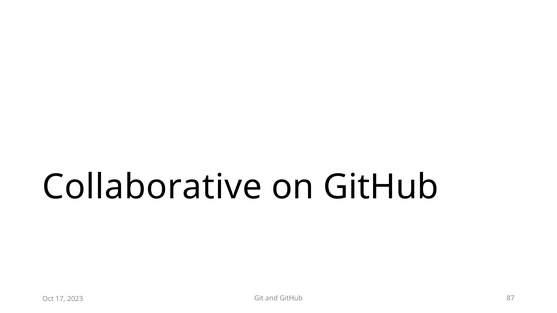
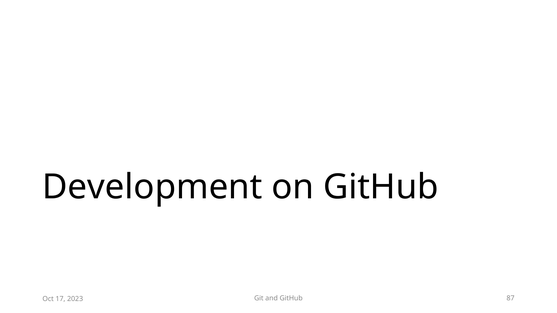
Collaborative: Collaborative -> Development
